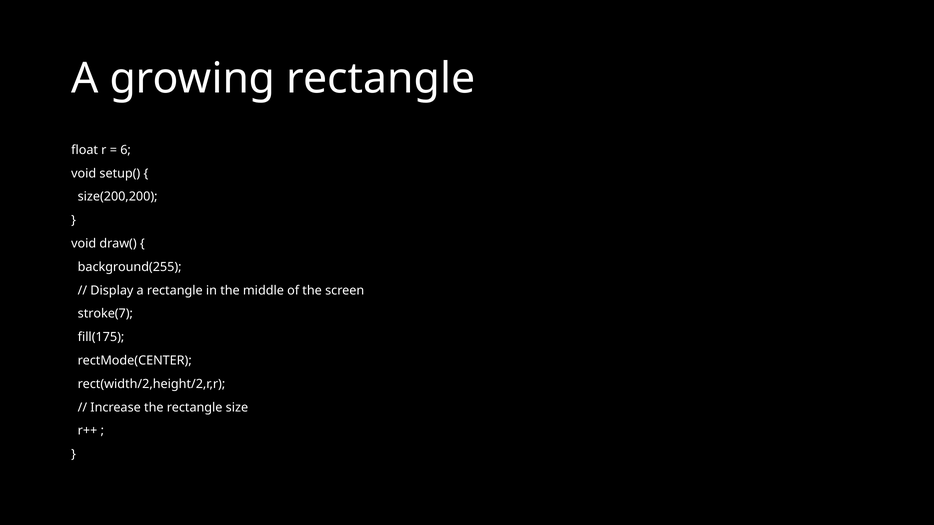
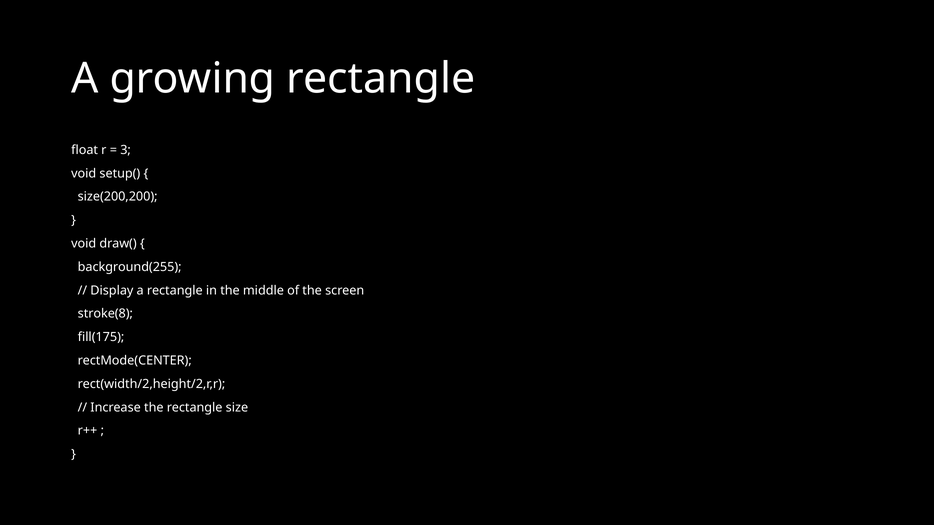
6: 6 -> 3
stroke(7: stroke(7 -> stroke(8
